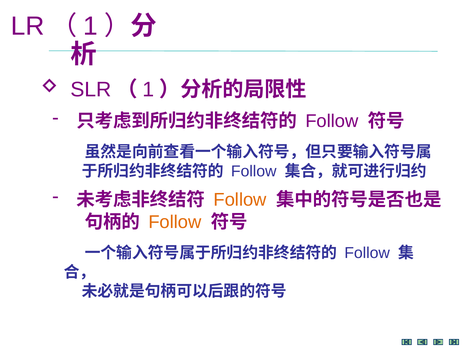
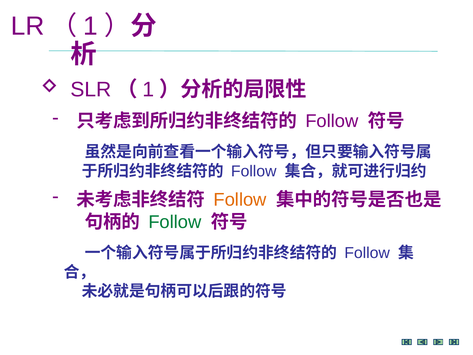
Follow at (175, 222) colour: orange -> green
